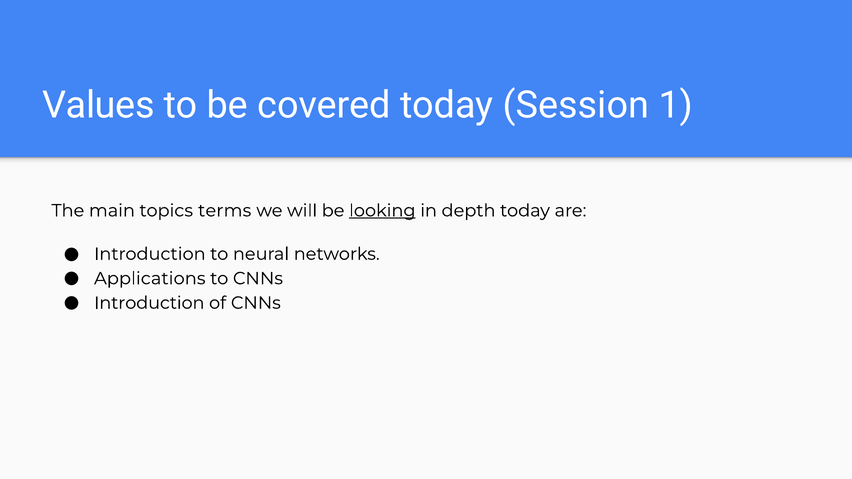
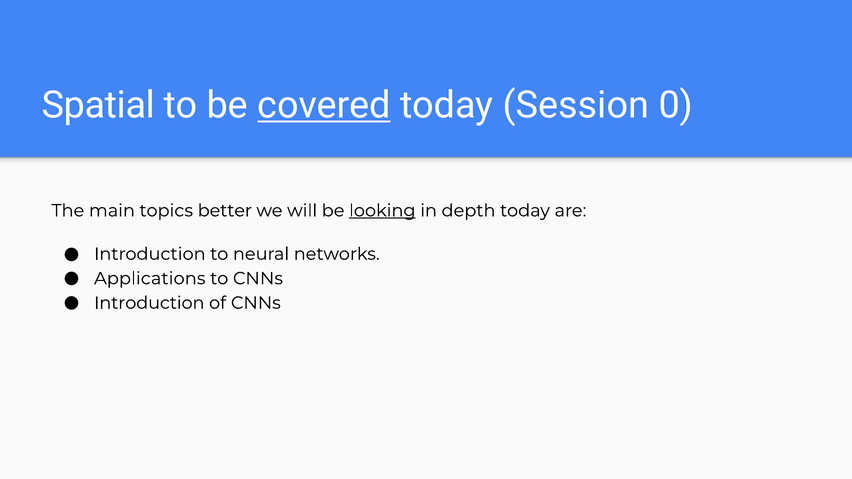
Values: Values -> Spatial
covered underline: none -> present
1: 1 -> 0
terms: terms -> better
